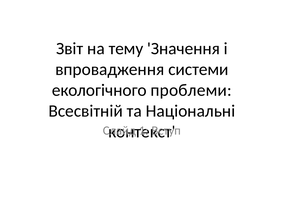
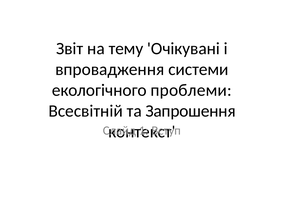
Значення: Значення -> Очікувані
Національні: Національні -> Запрошення
